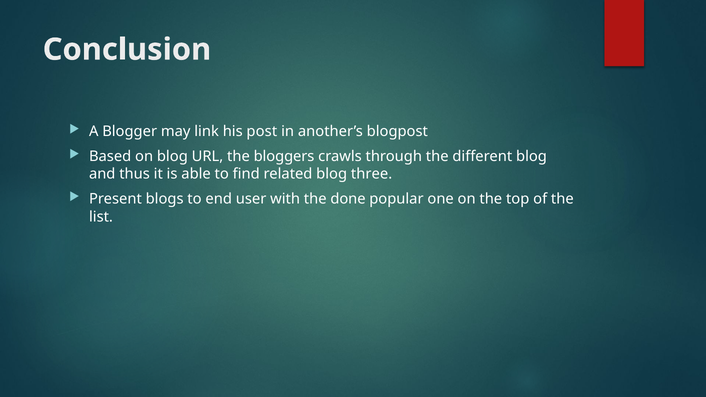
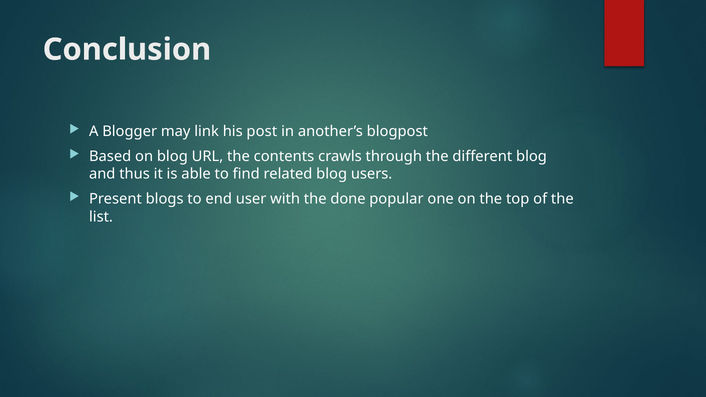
bloggers: bloggers -> contents
three: three -> users
